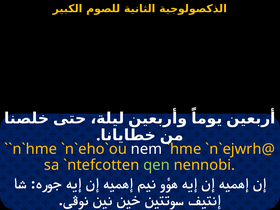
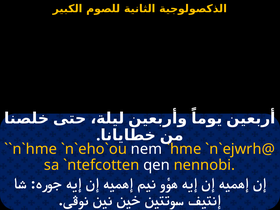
qen colour: light green -> white
